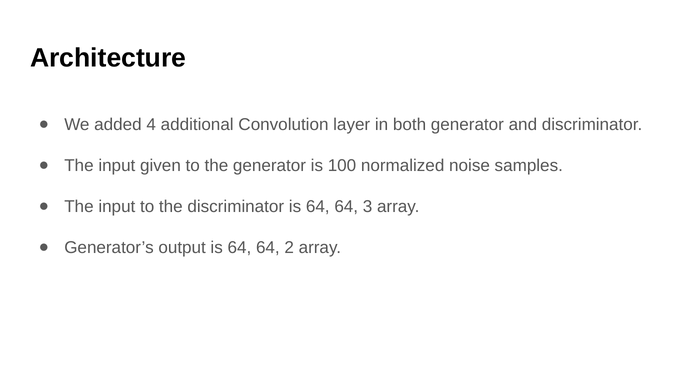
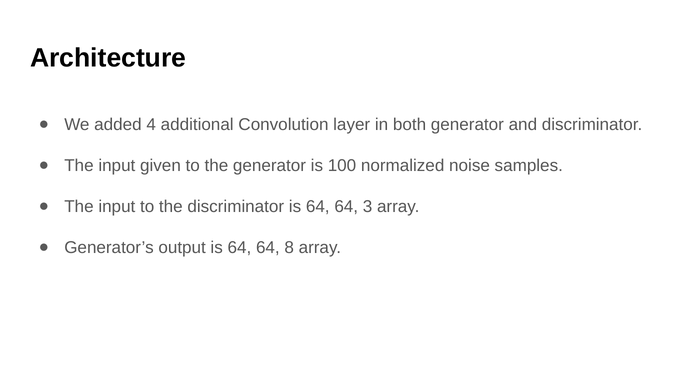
2: 2 -> 8
